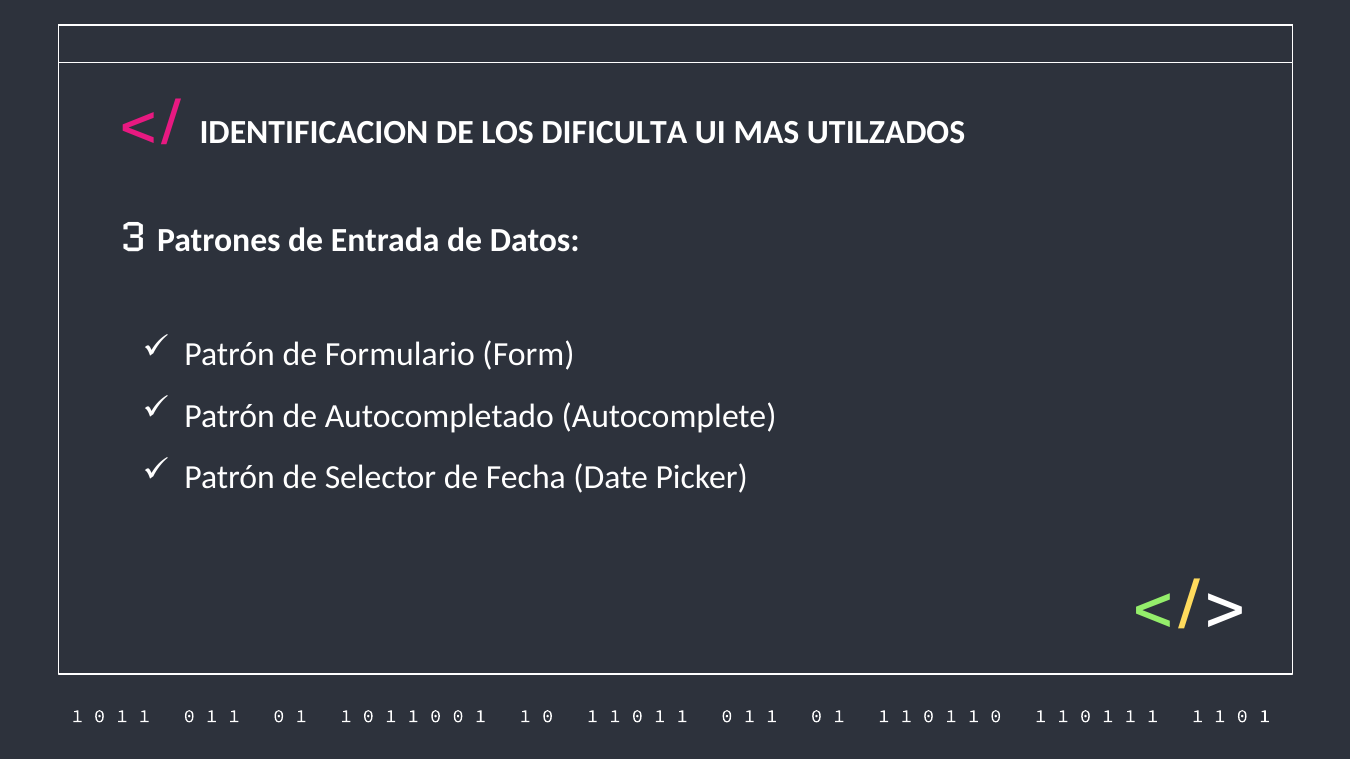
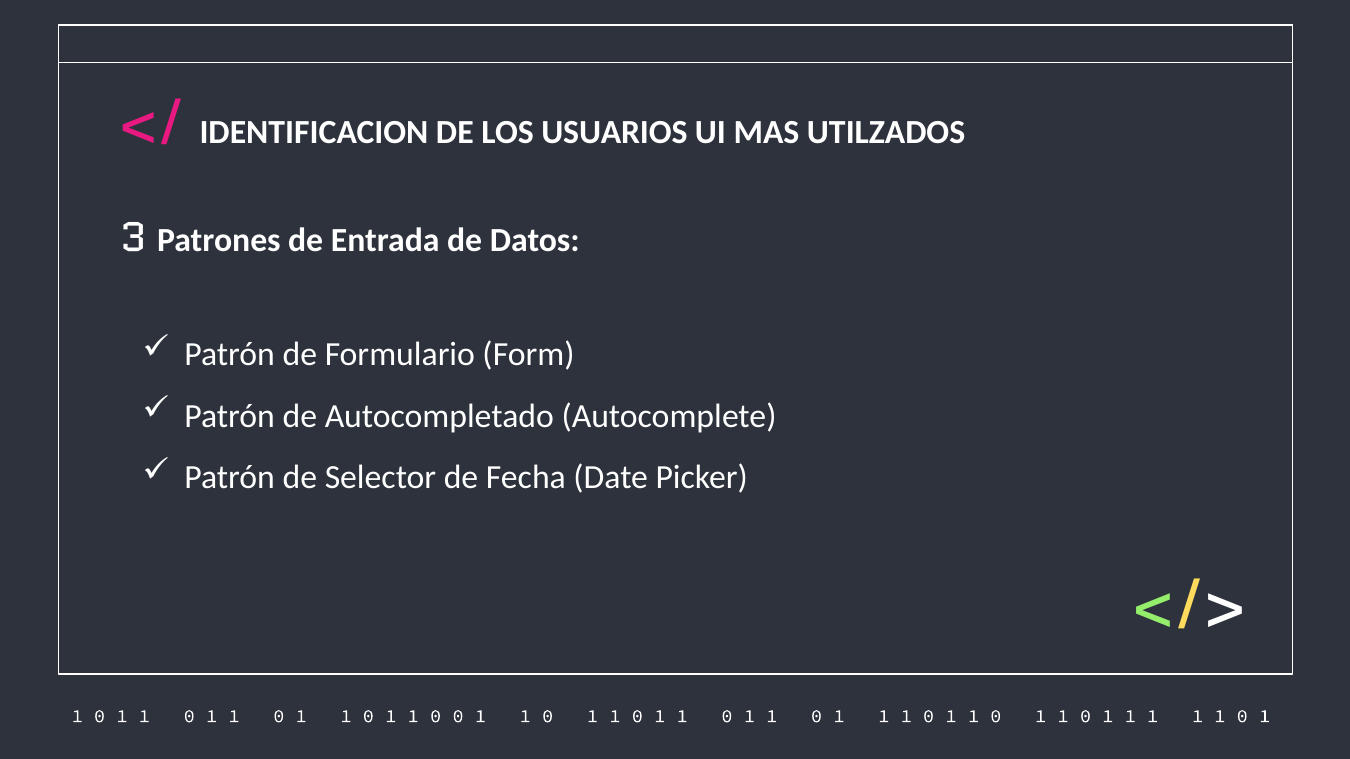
DIFICULTA: DIFICULTA -> USUARIOS
